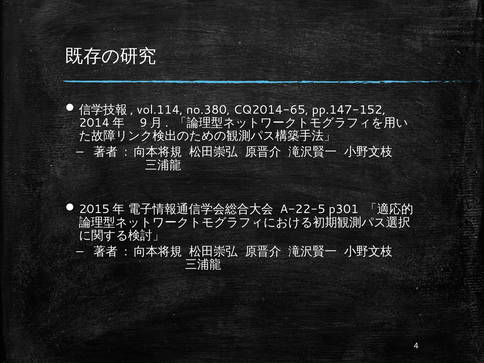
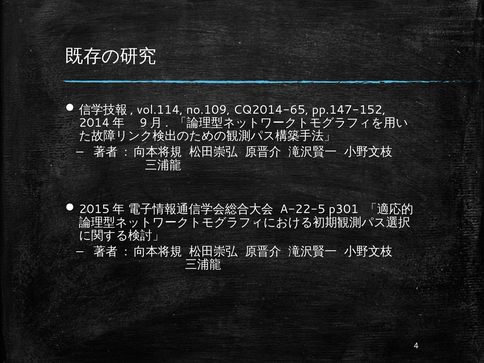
no.380: no.380 -> no.109
